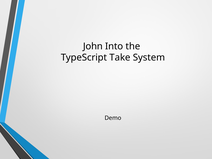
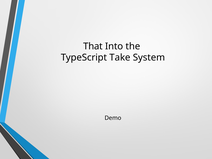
John: John -> That
